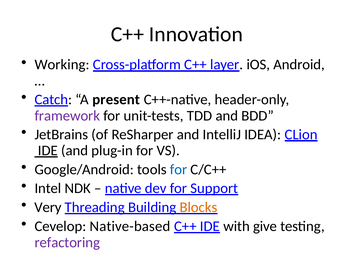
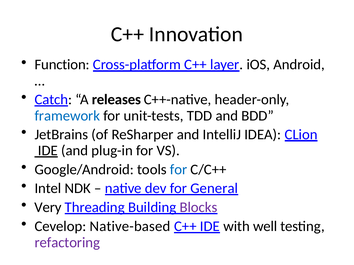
Working: Working -> Function
present: present -> releases
framework colour: purple -> blue
Support: Support -> General
Blocks colour: orange -> purple
give: give -> well
